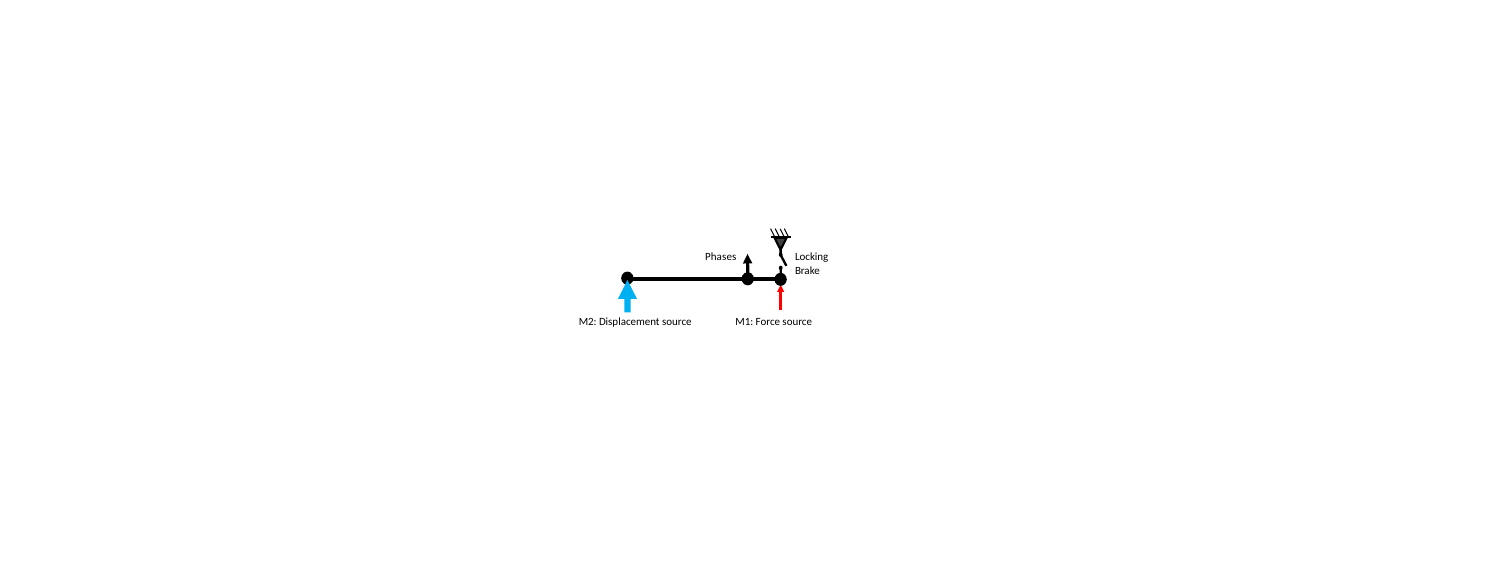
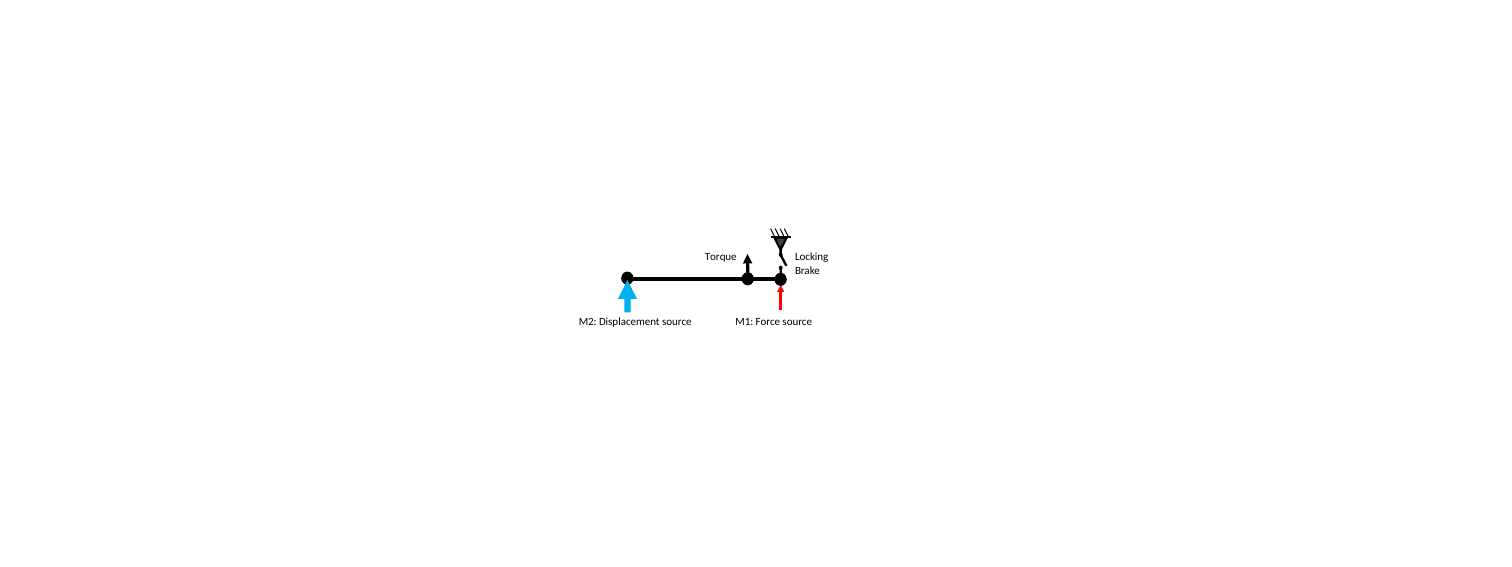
Phases: Phases -> Torque
